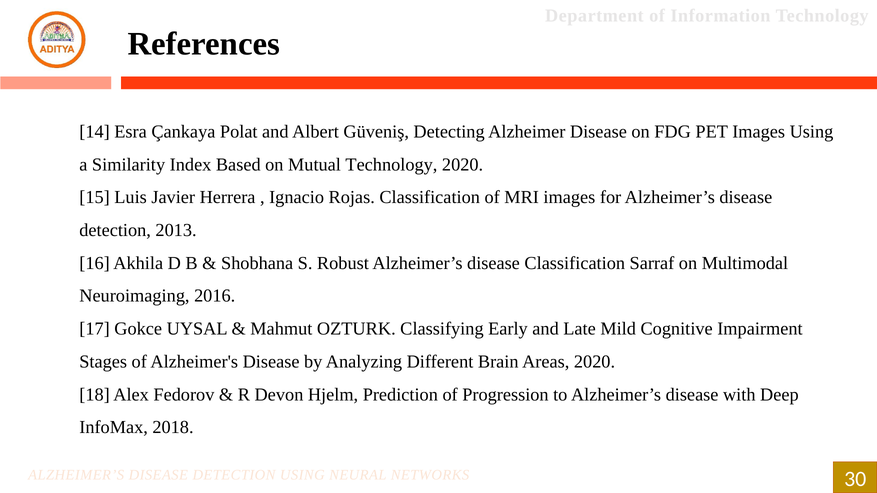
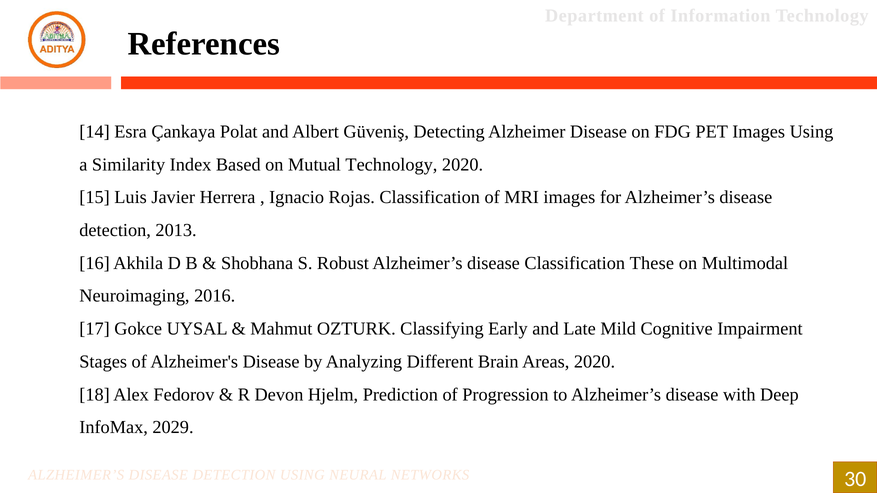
Sarraf: Sarraf -> These
2018: 2018 -> 2029
